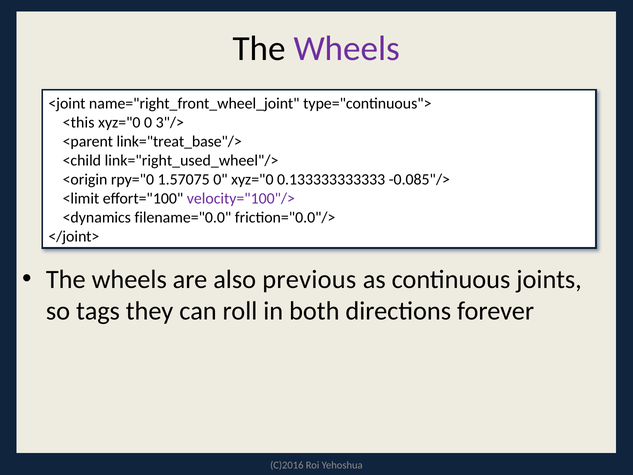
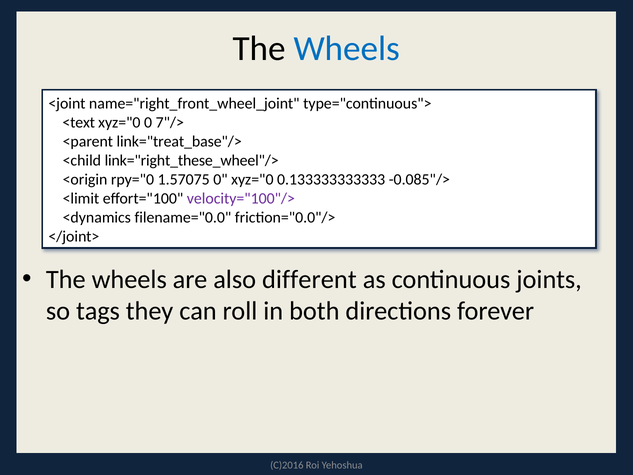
Wheels at (347, 49) colour: purple -> blue
<this: <this -> <text
3"/>: 3"/> -> 7"/>
link="right_used_wheel"/>: link="right_used_wheel"/> -> link="right_these_wheel"/>
previous: previous -> different
